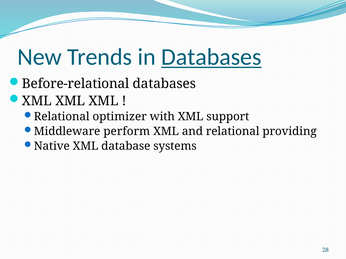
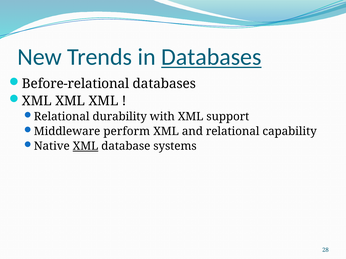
optimizer: optimizer -> durability
providing: providing -> capability
XML at (86, 146) underline: none -> present
